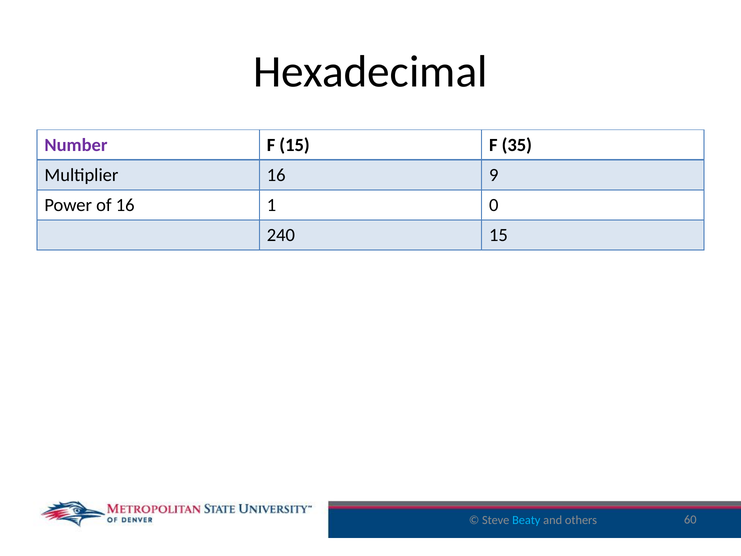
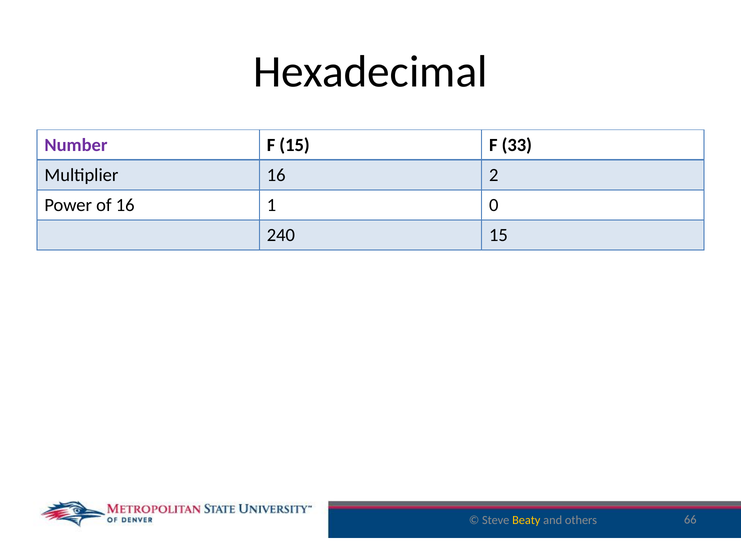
35: 35 -> 33
9: 9 -> 2
Beaty colour: light blue -> yellow
60: 60 -> 66
